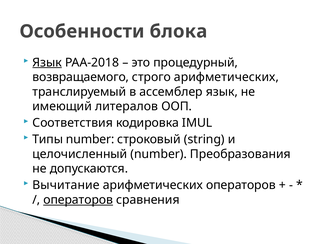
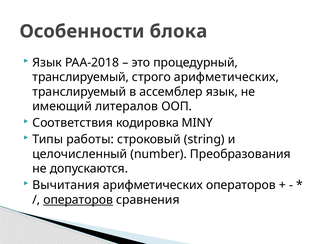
Язык at (47, 62) underline: present -> none
возвращаемого at (81, 77): возвращаемого -> транслируемый
IMUL: IMUL -> MINY
Типы number: number -> работы
Вычитание: Вычитание -> Вычитания
